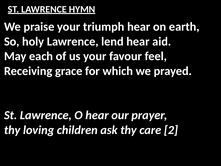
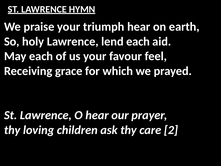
lend hear: hear -> each
